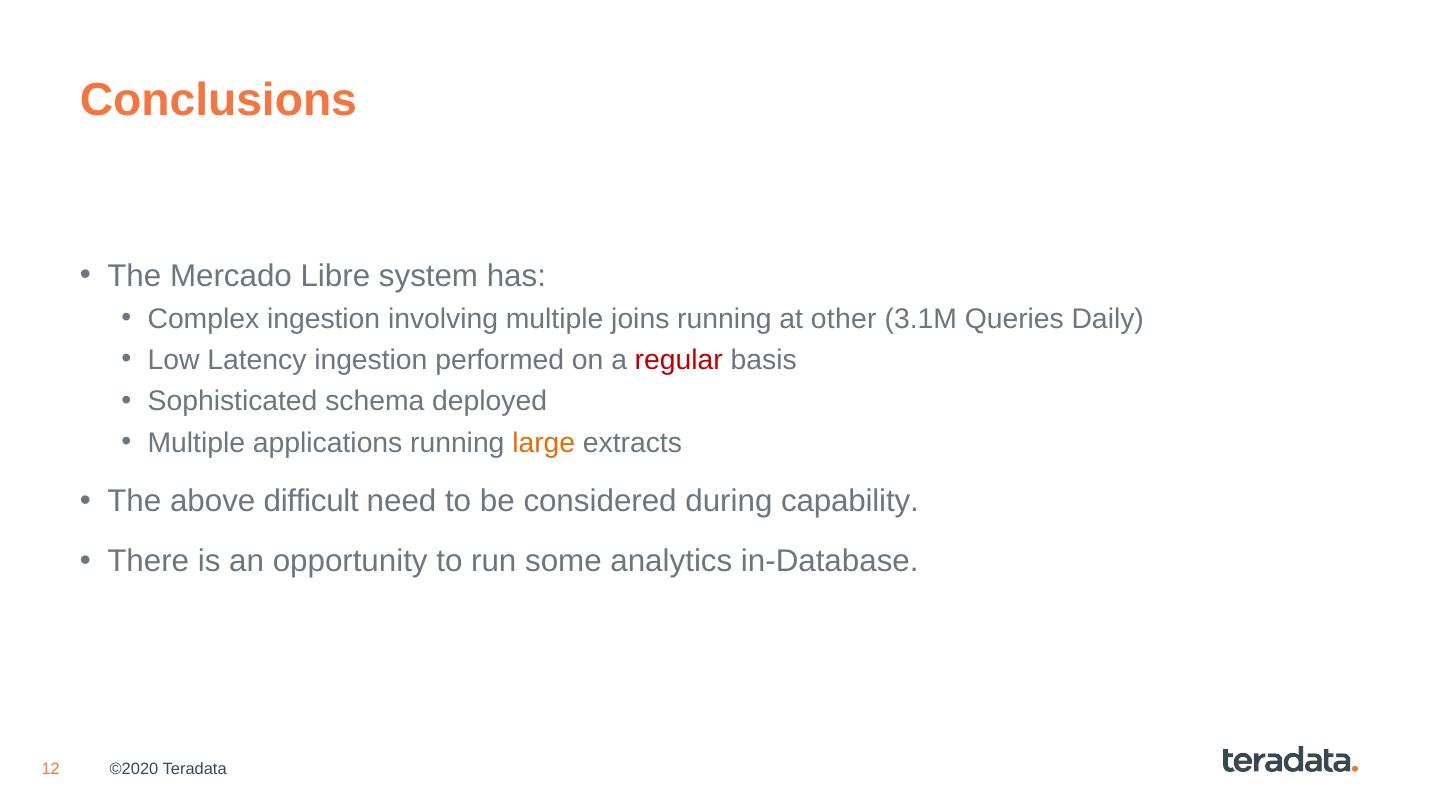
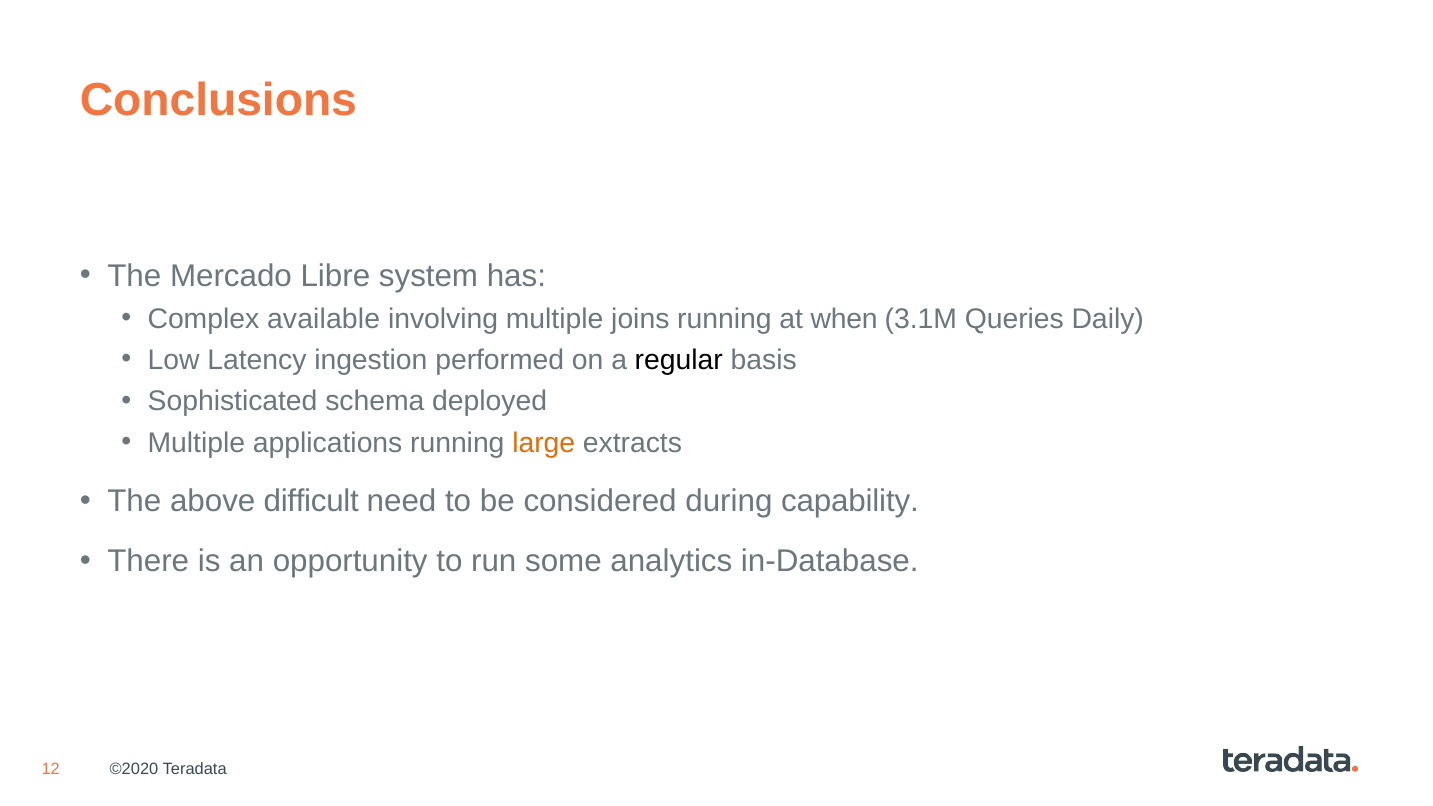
Complex ingestion: ingestion -> available
other: other -> when
regular colour: red -> black
